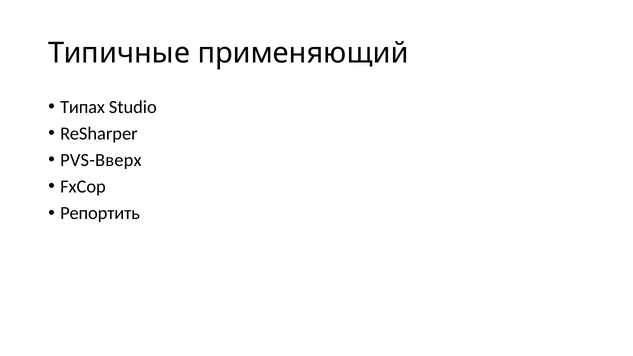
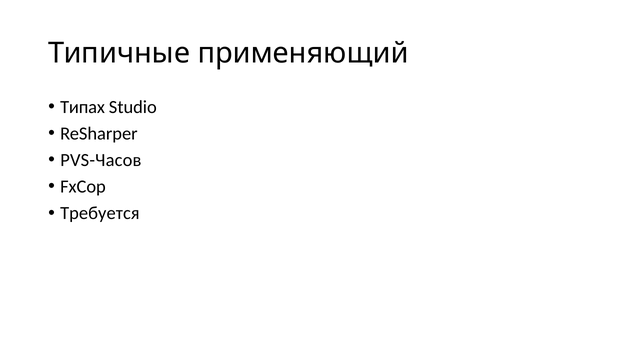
PVS-Вверх: PVS-Вверх -> PVS-Часов
Репортить: Репортить -> Требуется
